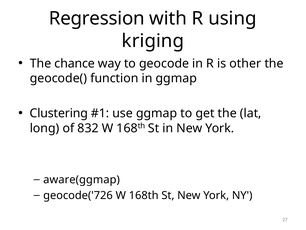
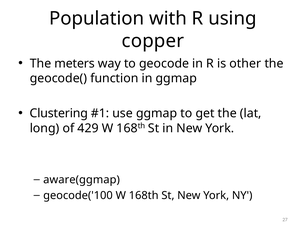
Regression: Regression -> Population
kriging: kriging -> copper
chance: chance -> meters
832: 832 -> 429
geocode('726: geocode('726 -> geocode('100
